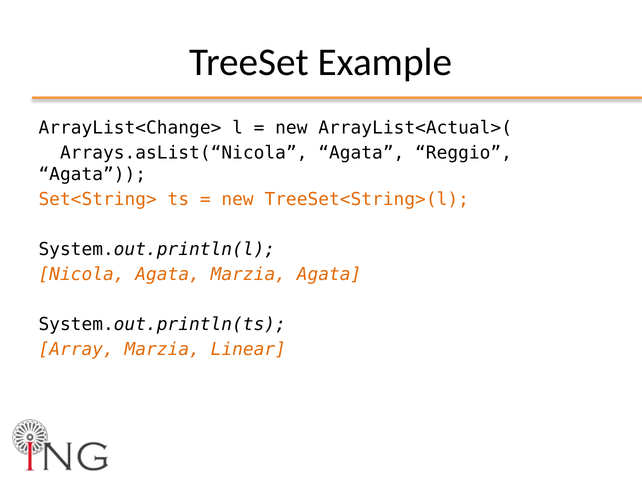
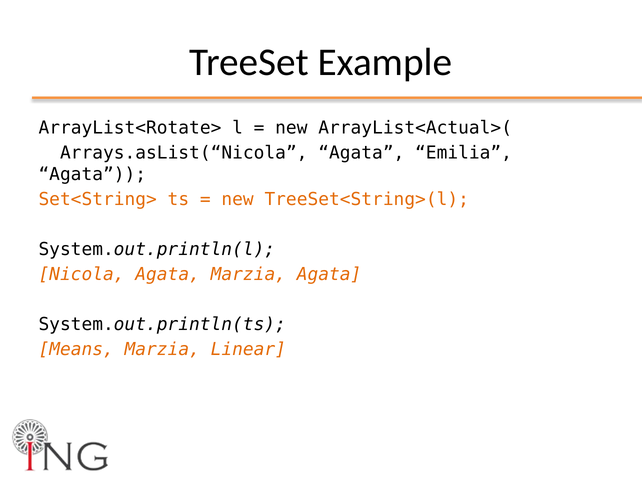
ArrayList<Change>: ArrayList<Change> -> ArrayList<Rotate>
Reggio: Reggio -> Emilia
Array: Array -> Means
